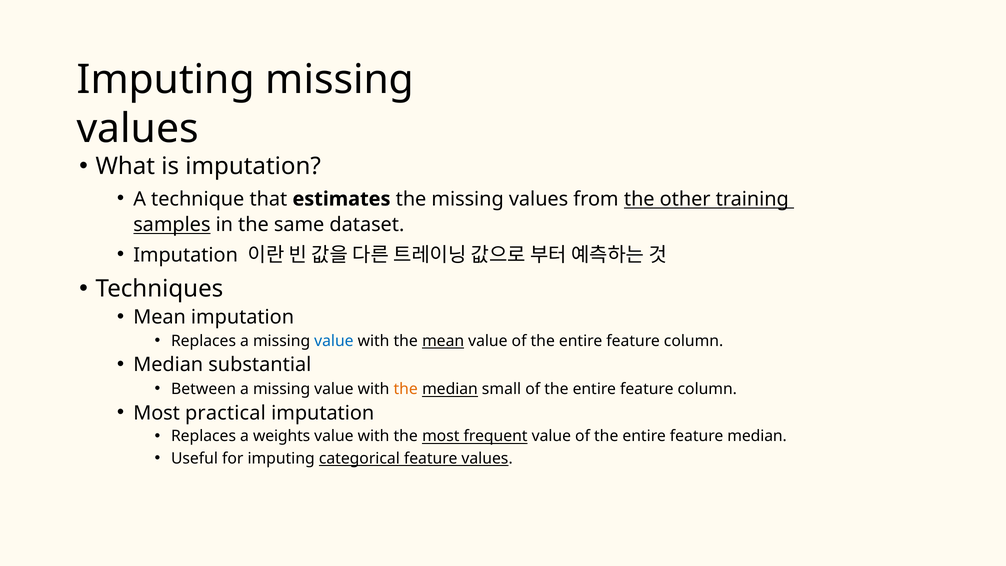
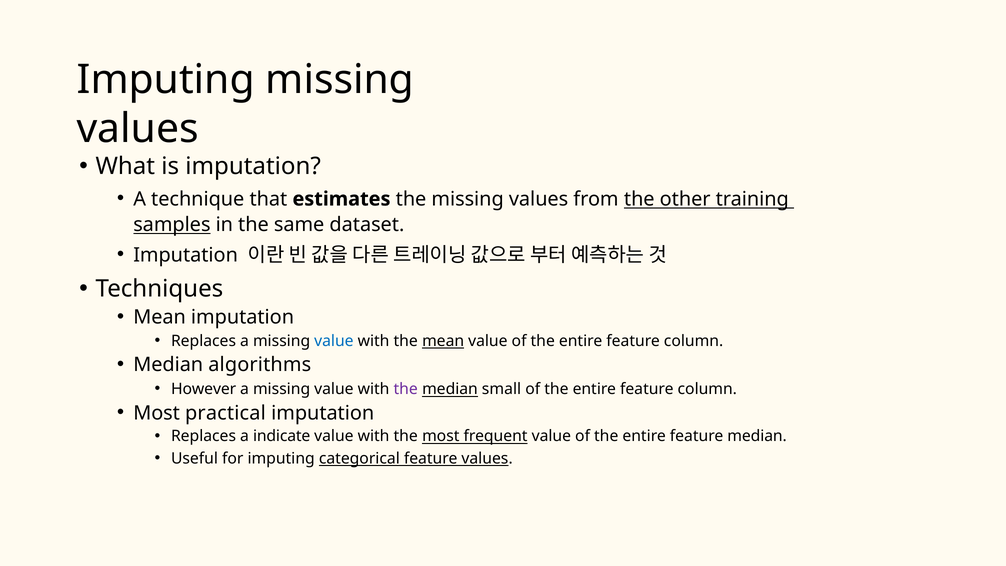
substantial: substantial -> algorithms
Between: Between -> However
the at (406, 389) colour: orange -> purple
weights: weights -> indicate
